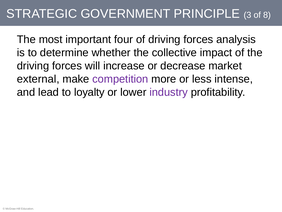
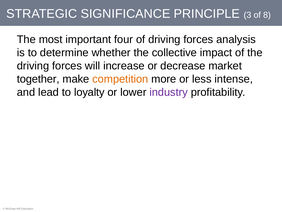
GOVERNMENT: GOVERNMENT -> SIGNIFICANCE
external: external -> together
competition colour: purple -> orange
